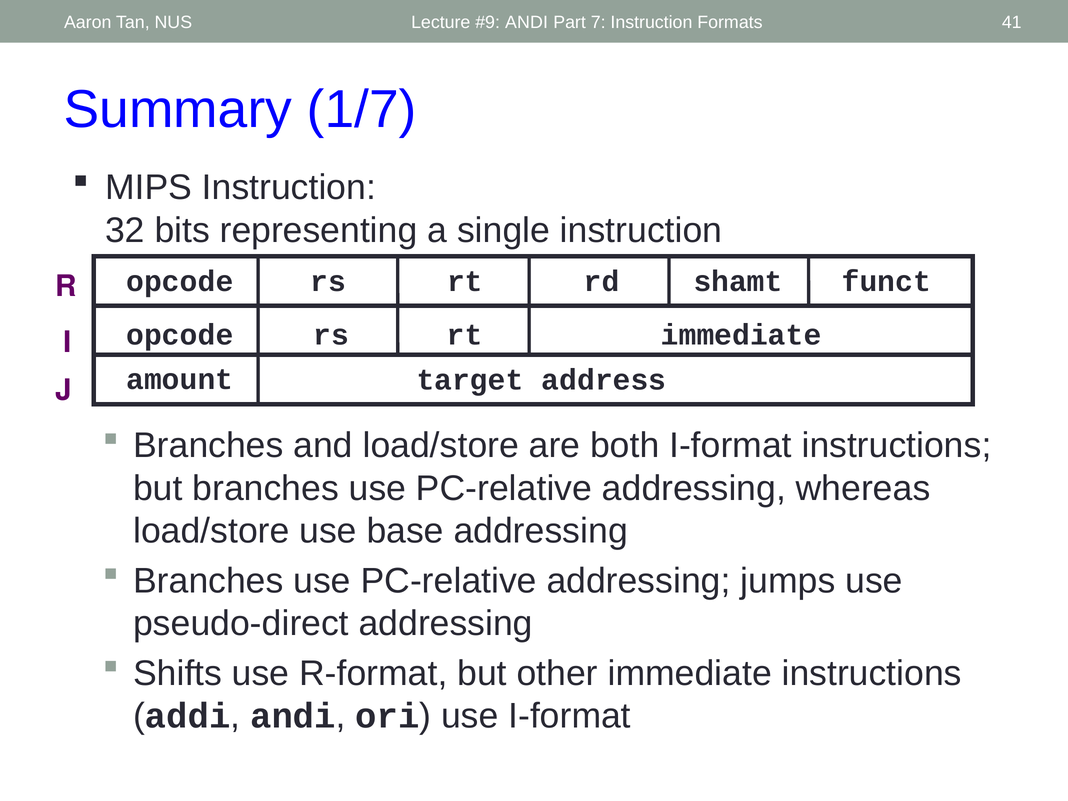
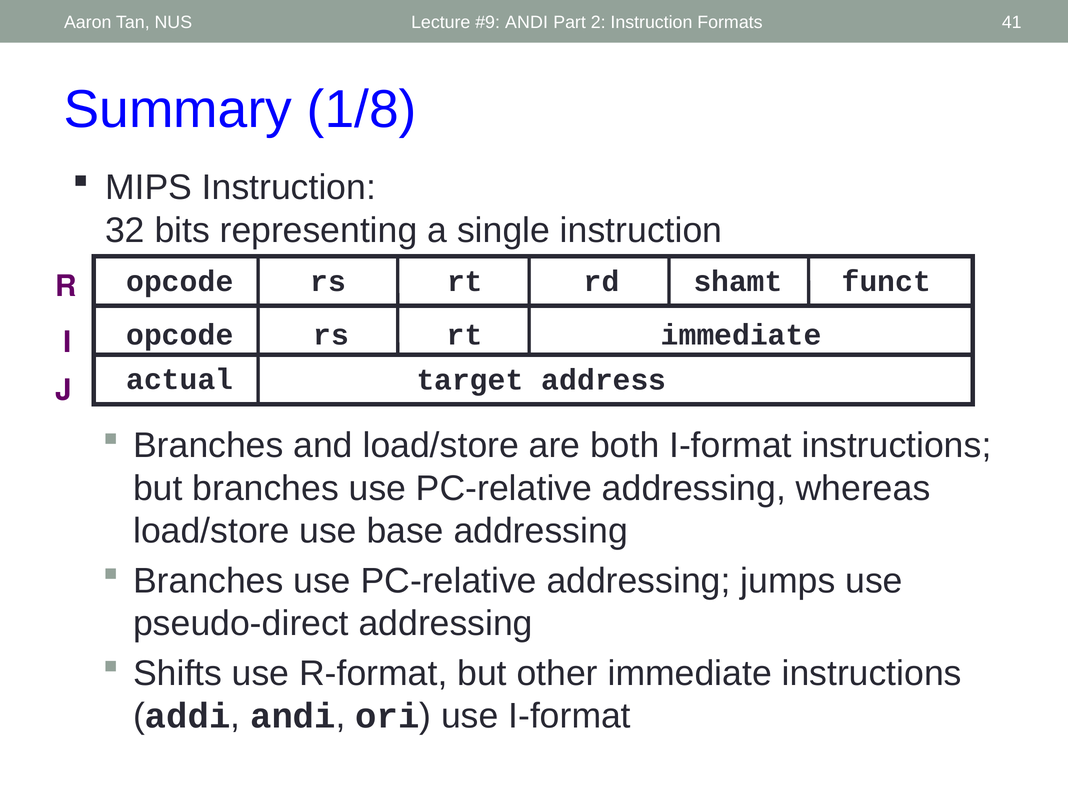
7: 7 -> 2
1/7: 1/7 -> 1/8
amount: amount -> actual
